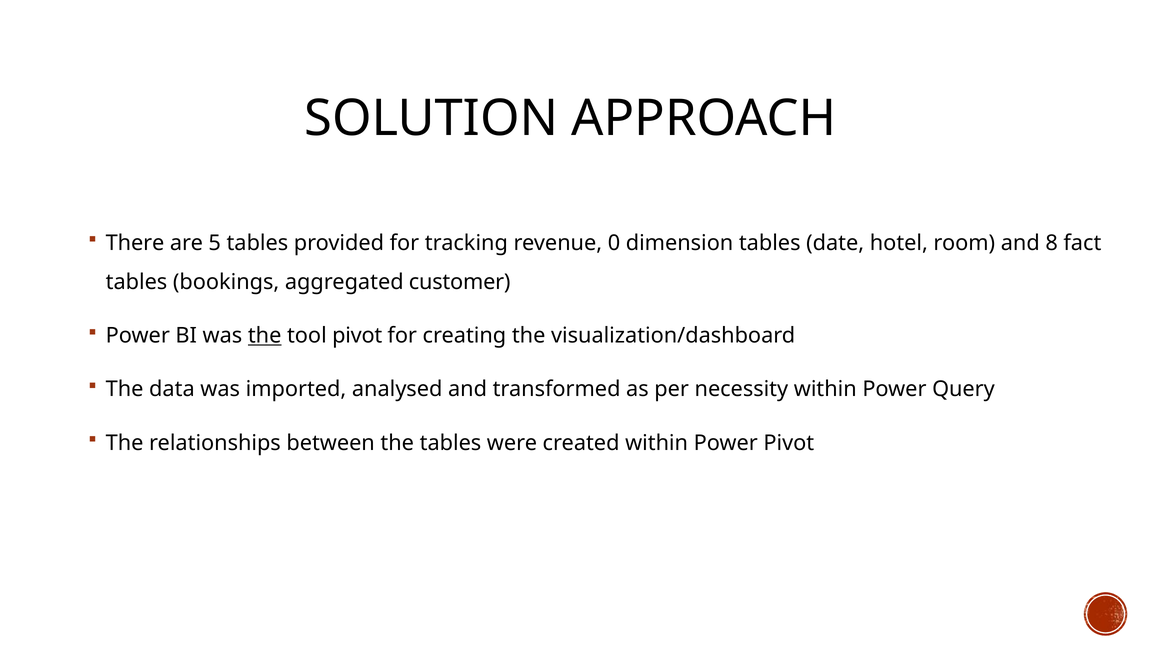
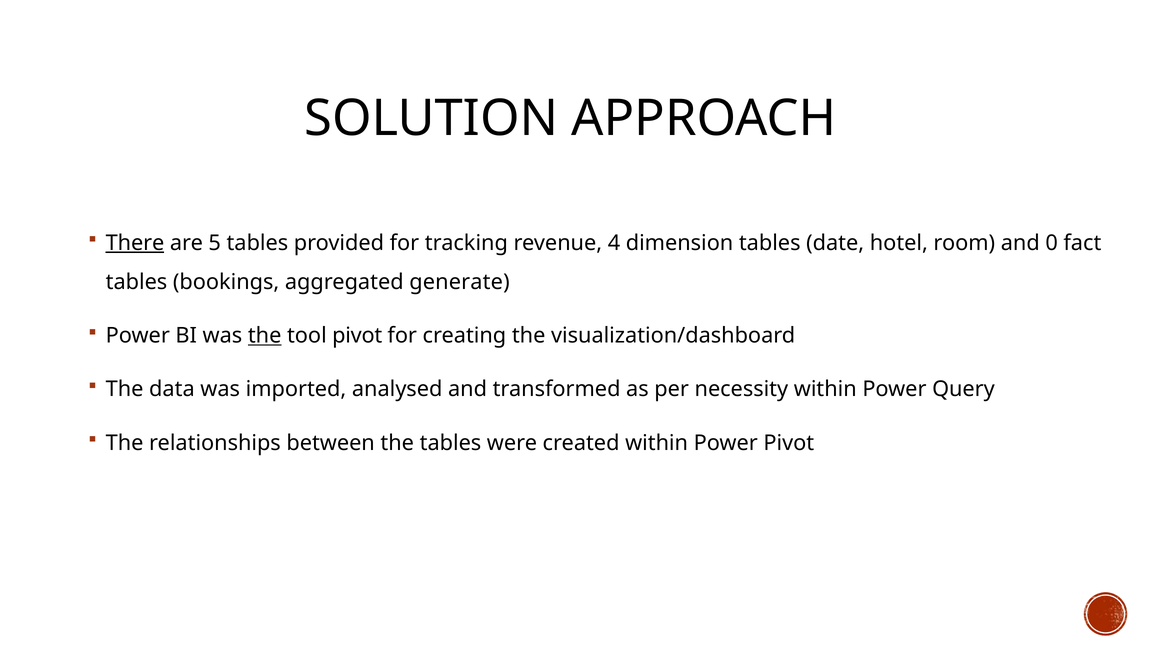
There underline: none -> present
0: 0 -> 4
8: 8 -> 0
customer: customer -> generate
